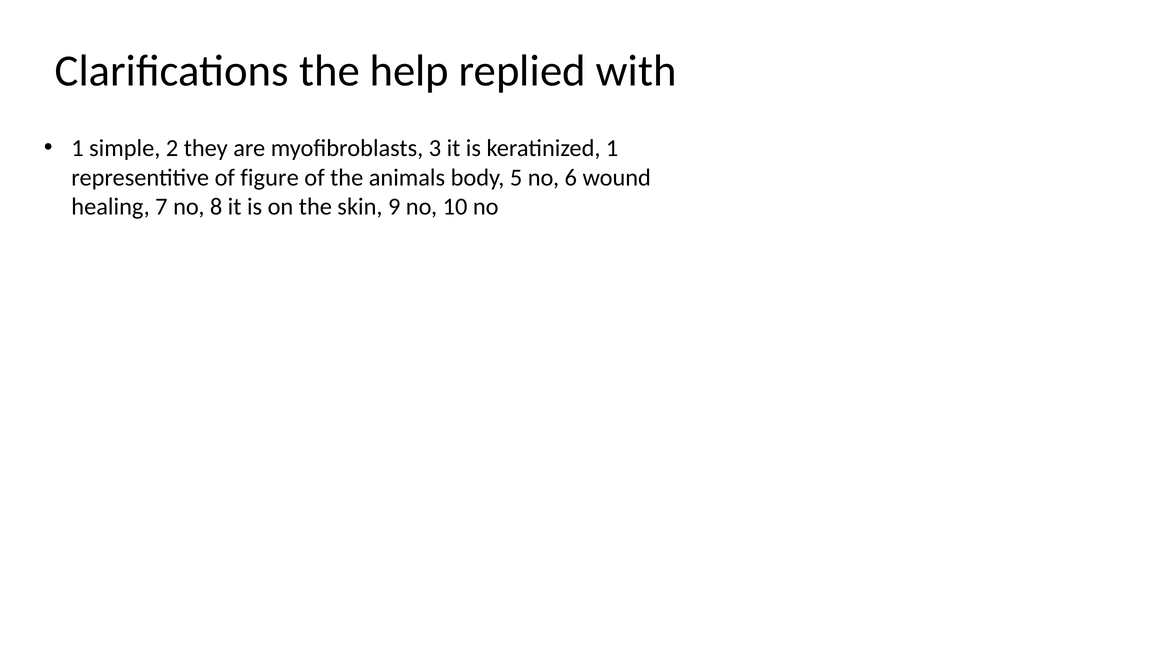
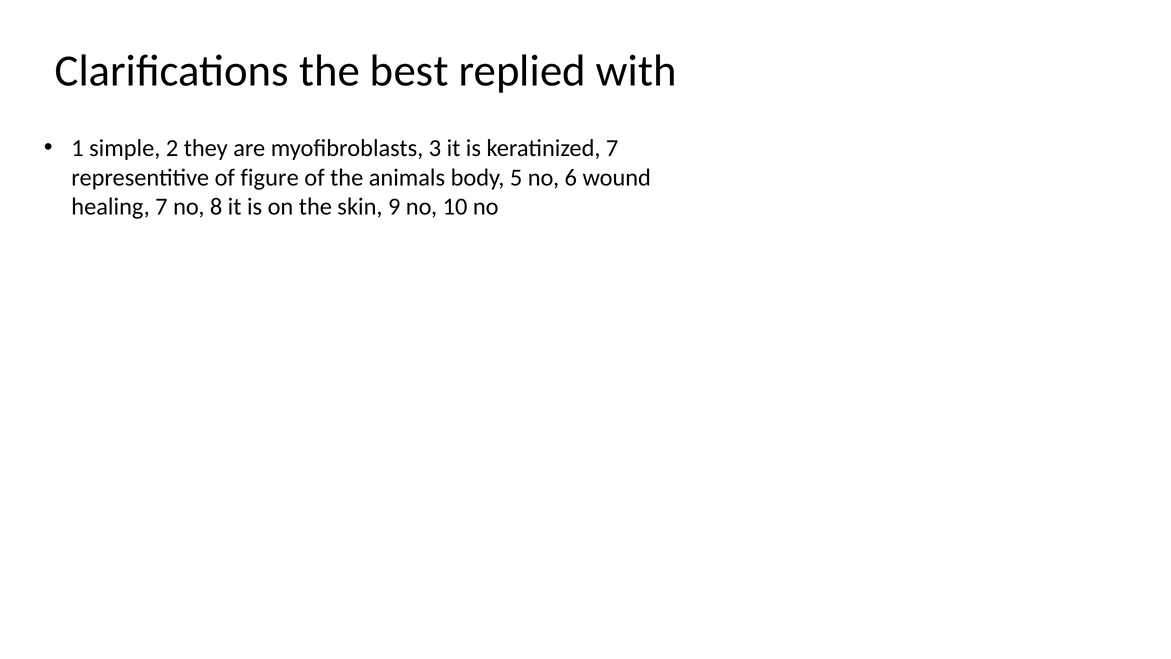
help: help -> best
keratinized 1: 1 -> 7
